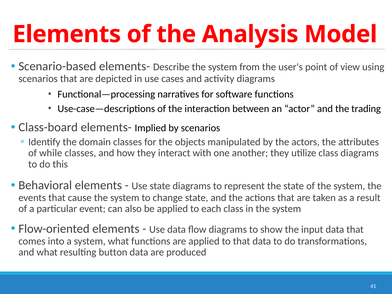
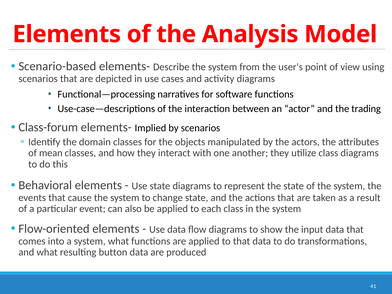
Class-board: Class-board -> Class-forum
while: while -> mean
